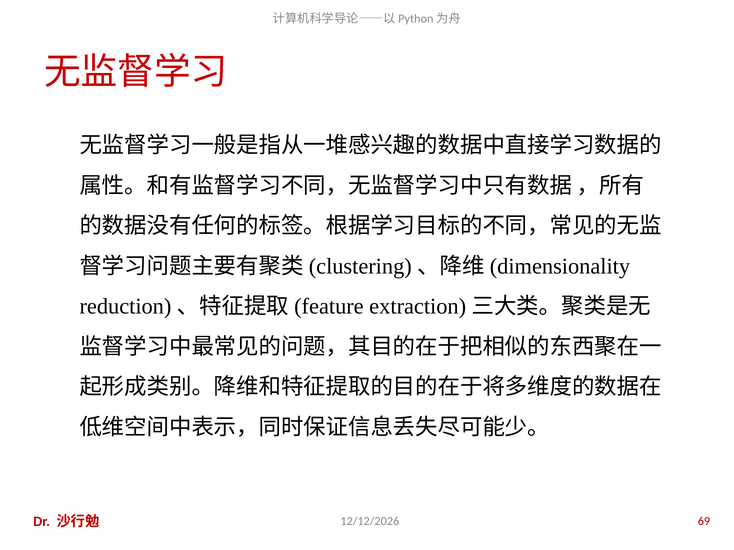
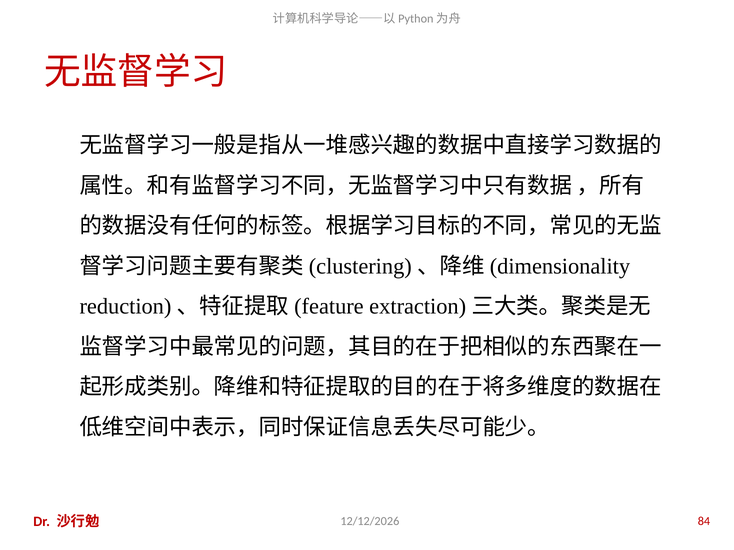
69: 69 -> 84
